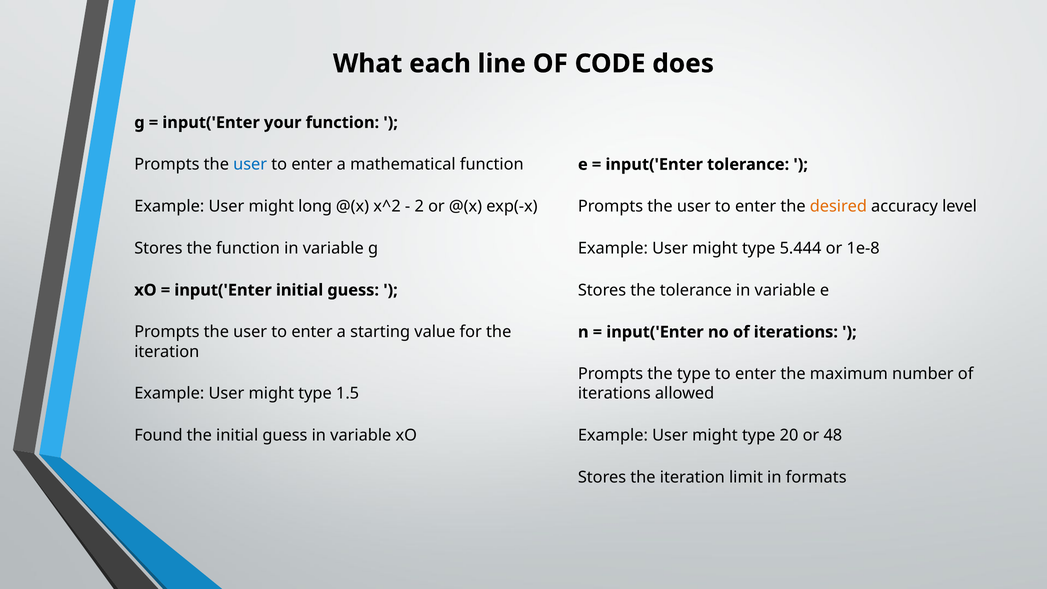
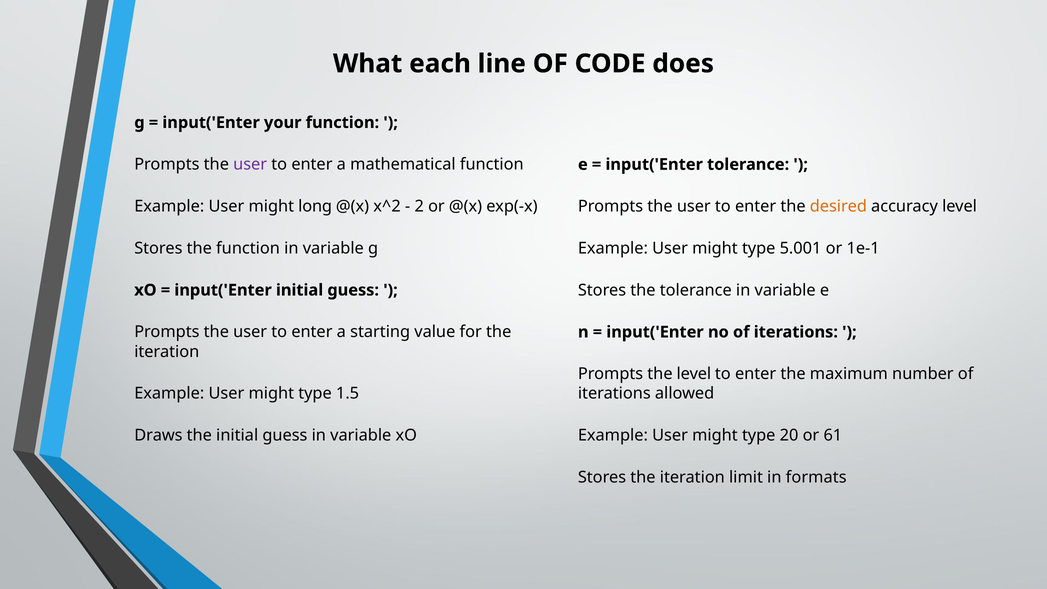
user at (250, 164) colour: blue -> purple
5.444: 5.444 -> 5.001
1e-8: 1e-8 -> 1e-1
the type: type -> level
Found: Found -> Draws
48: 48 -> 61
